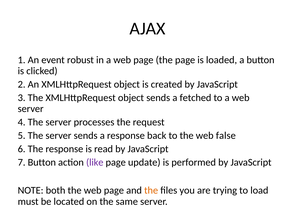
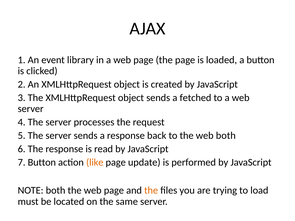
robust: robust -> library
web false: false -> both
like colour: purple -> orange
